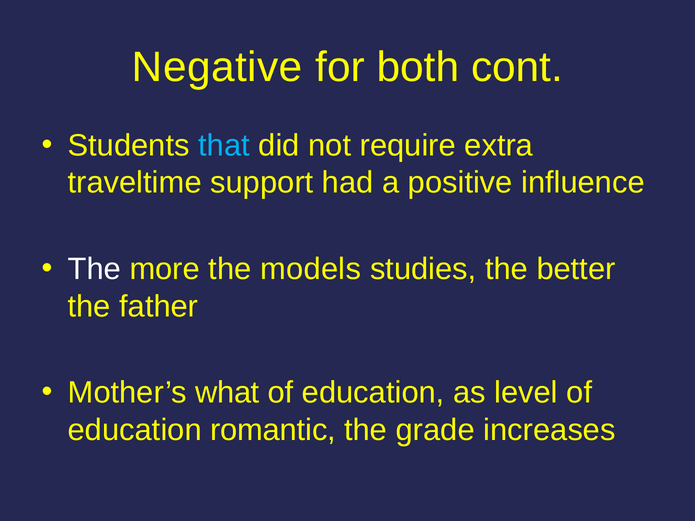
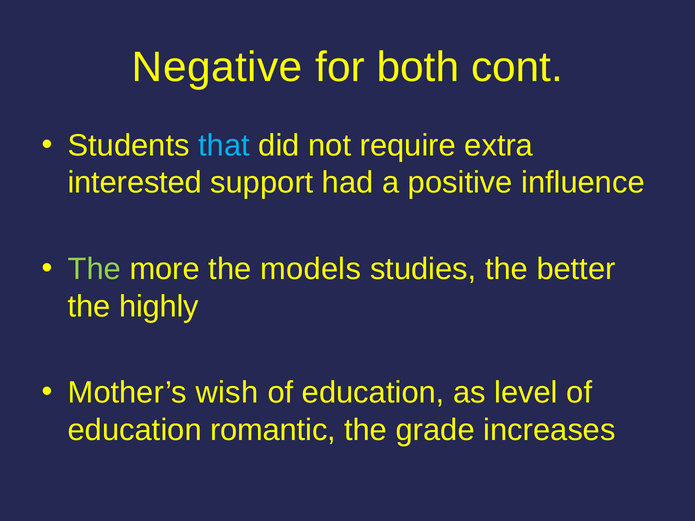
traveltime: traveltime -> interested
The at (94, 269) colour: white -> light green
father: father -> highly
what: what -> wish
